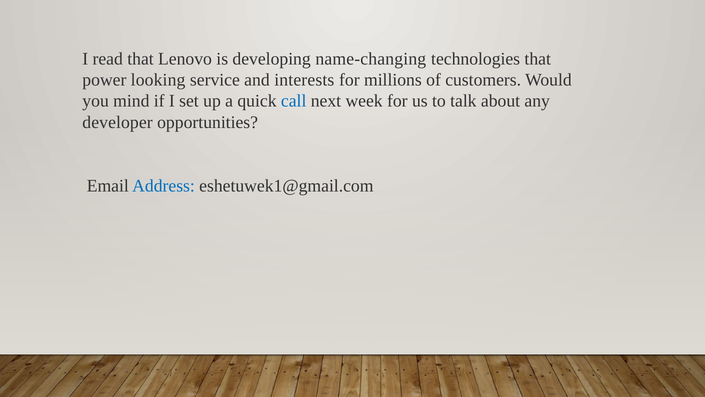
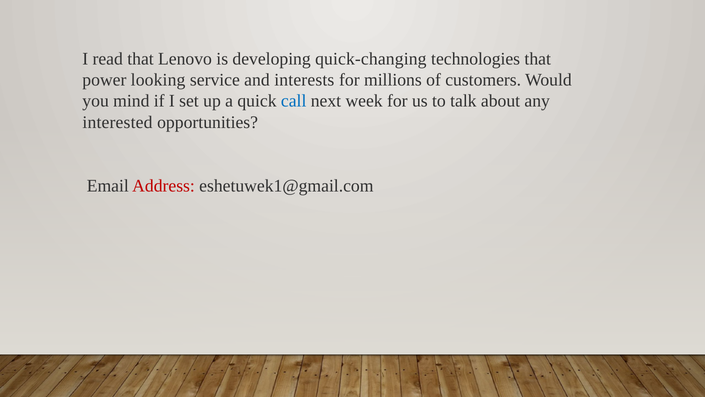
name-changing: name-changing -> quick-changing
developer: developer -> interested
Address colour: blue -> red
